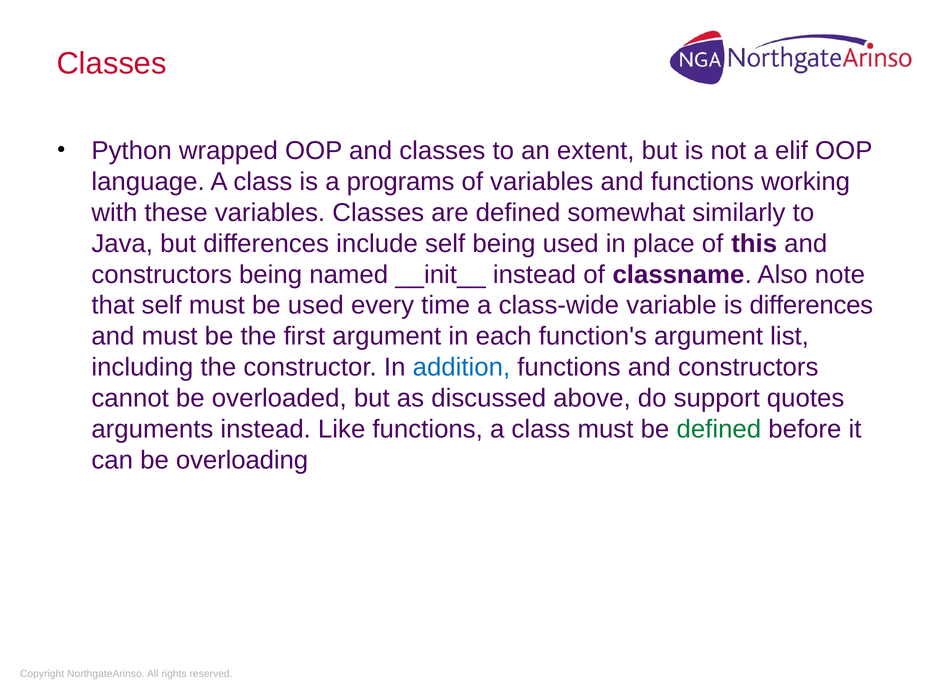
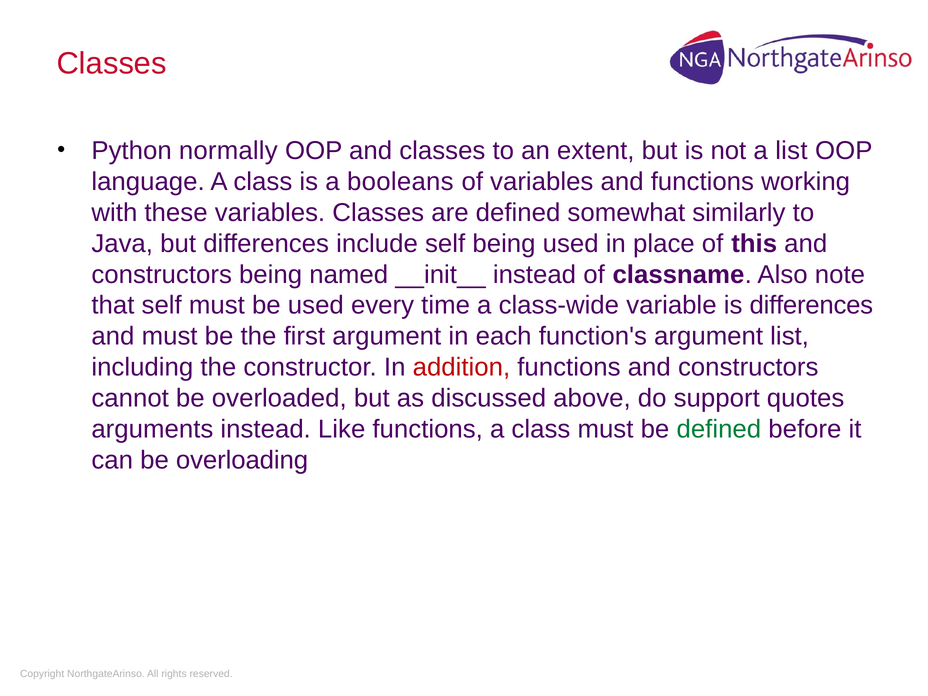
wrapped: wrapped -> normally
a elif: elif -> list
programs: programs -> booleans
addition colour: blue -> red
